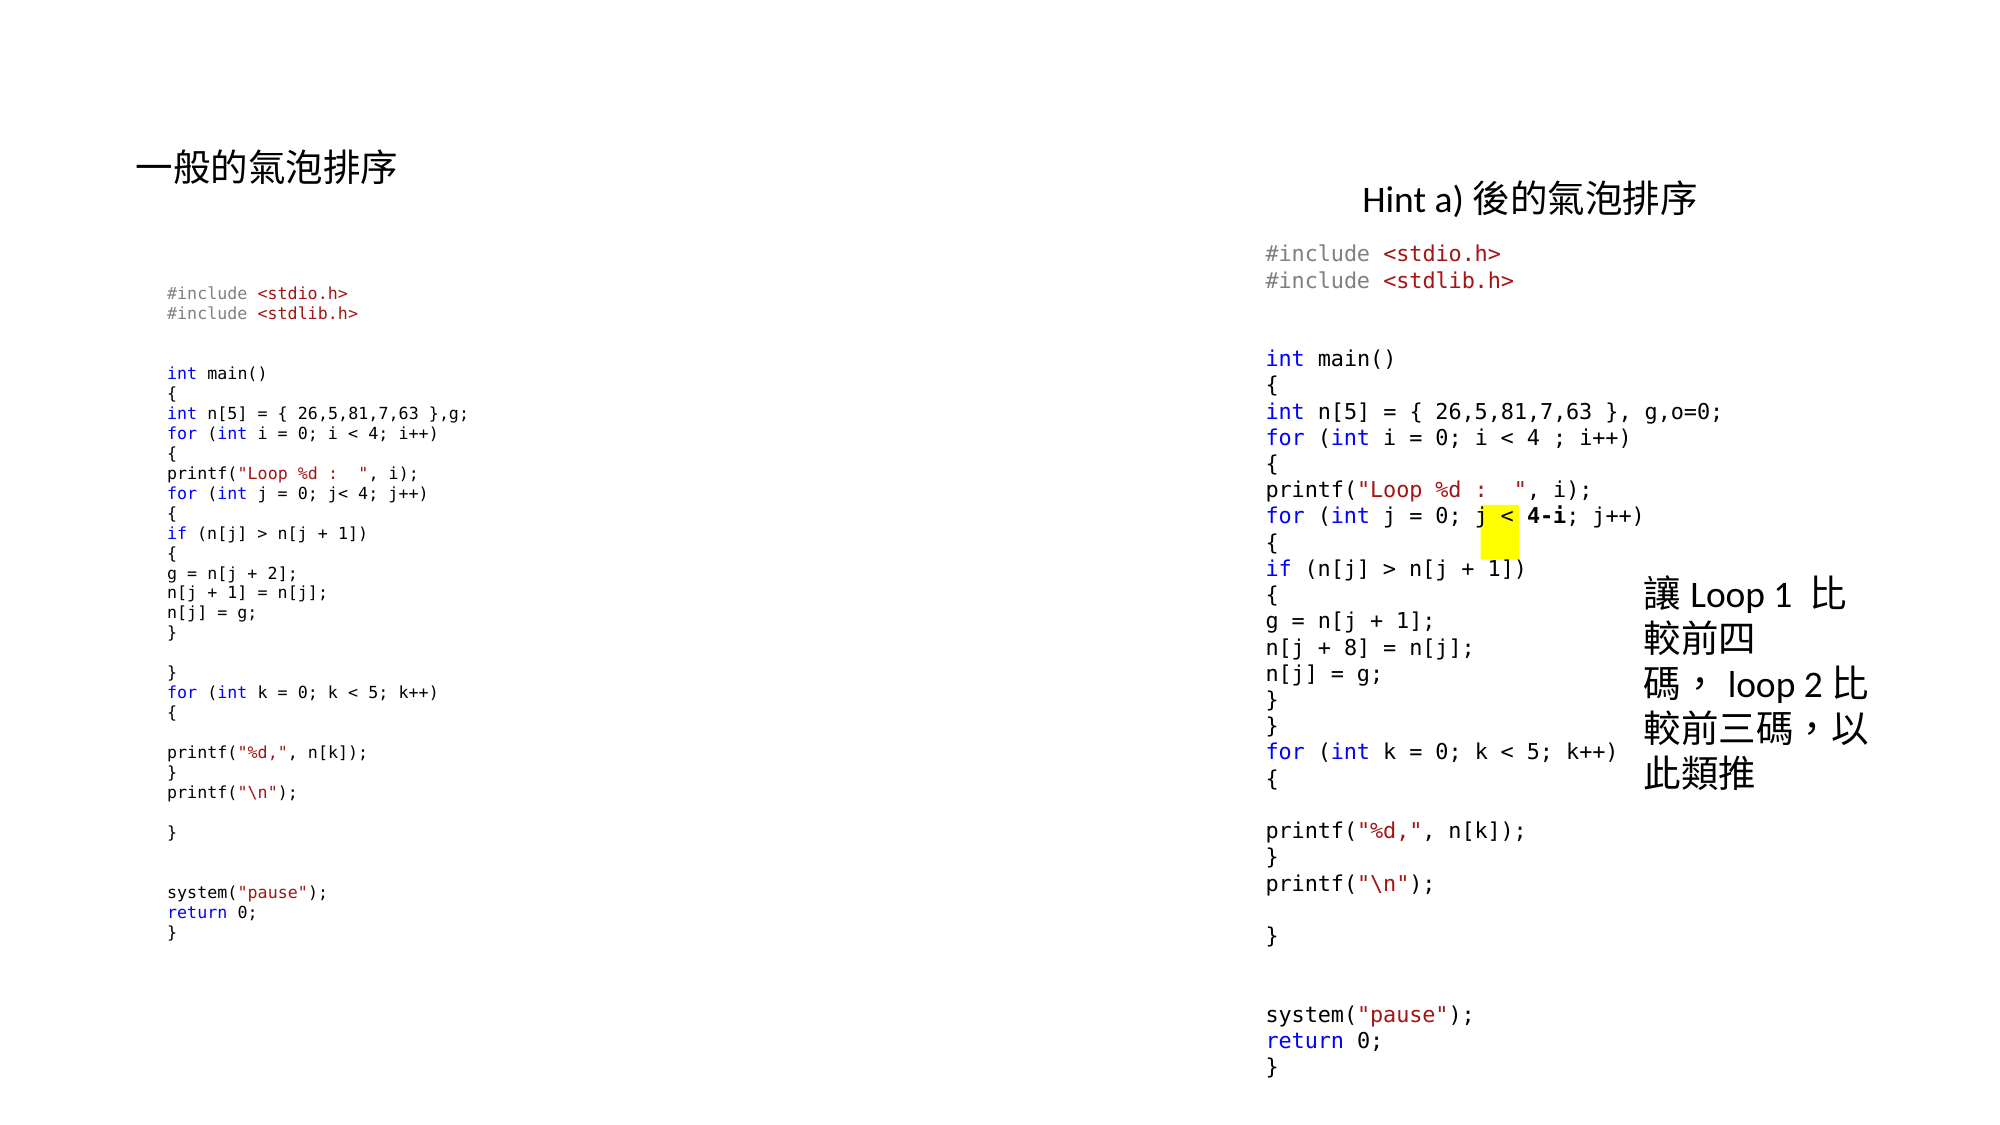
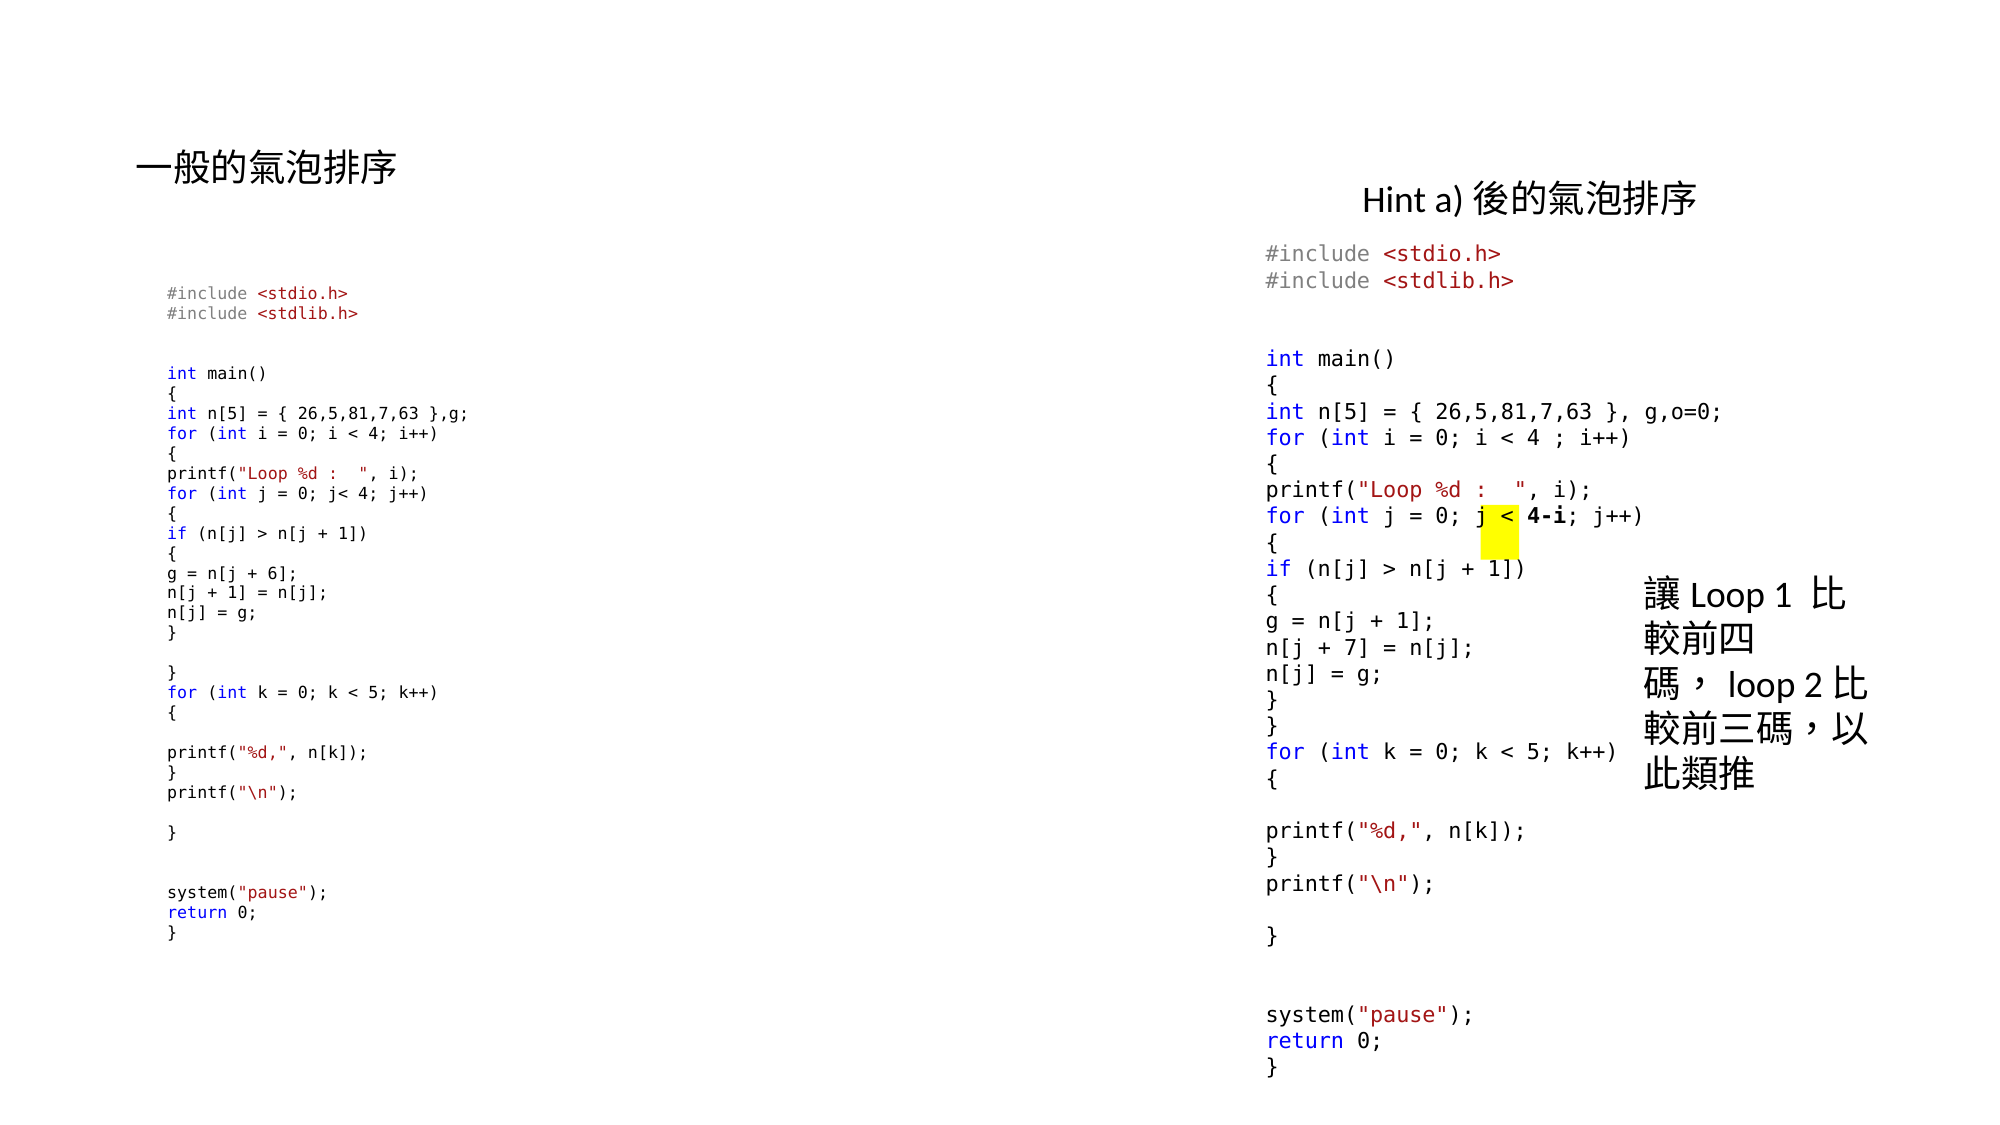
2: 2 -> 6
8: 8 -> 7
